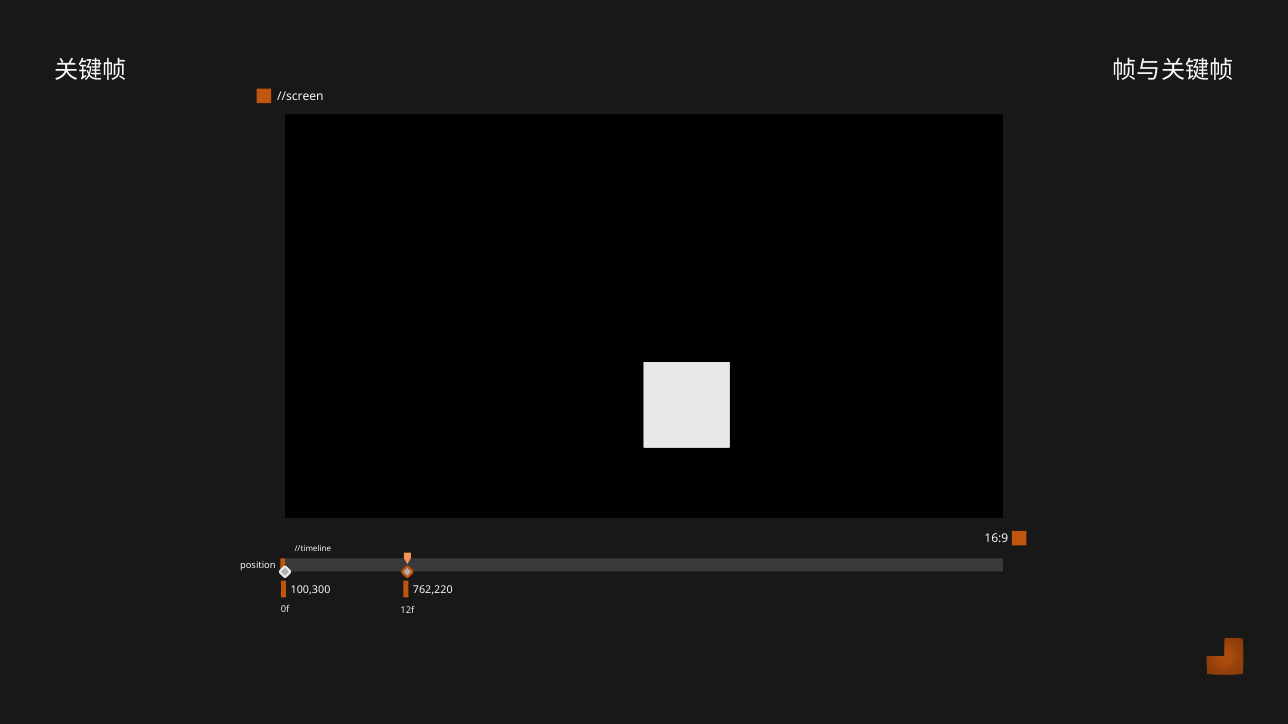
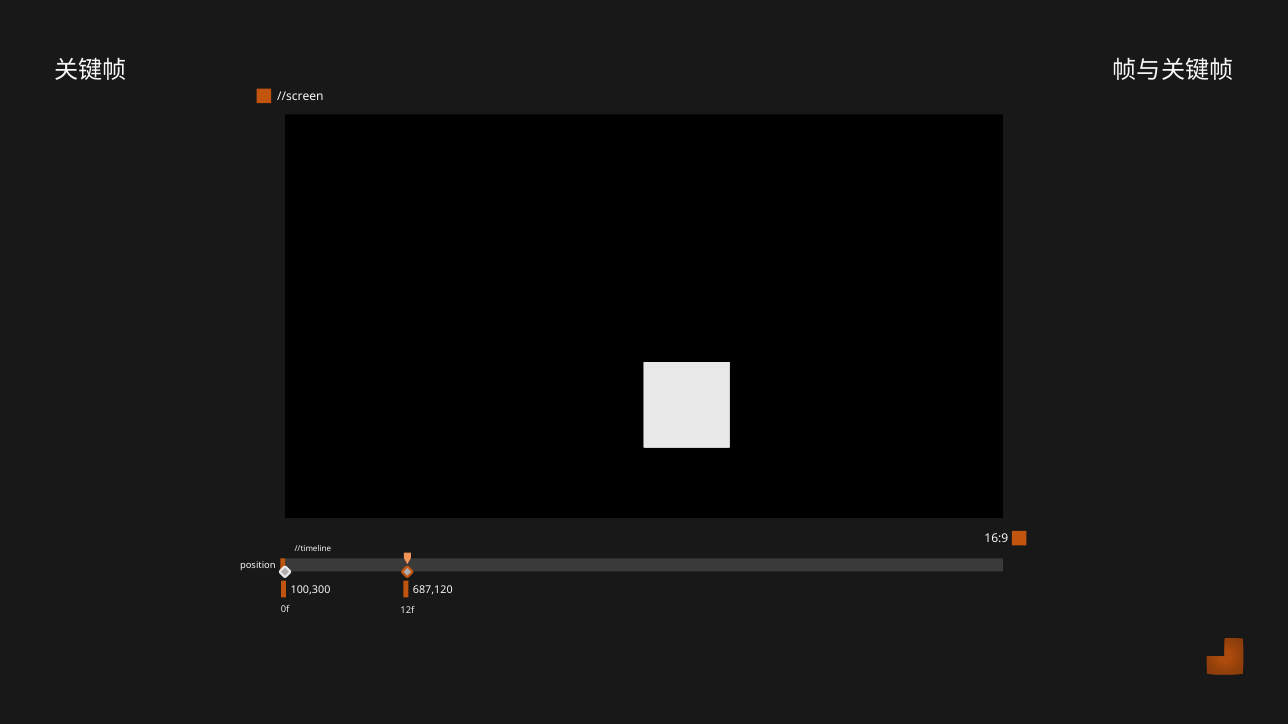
762,220: 762,220 -> 687,120
